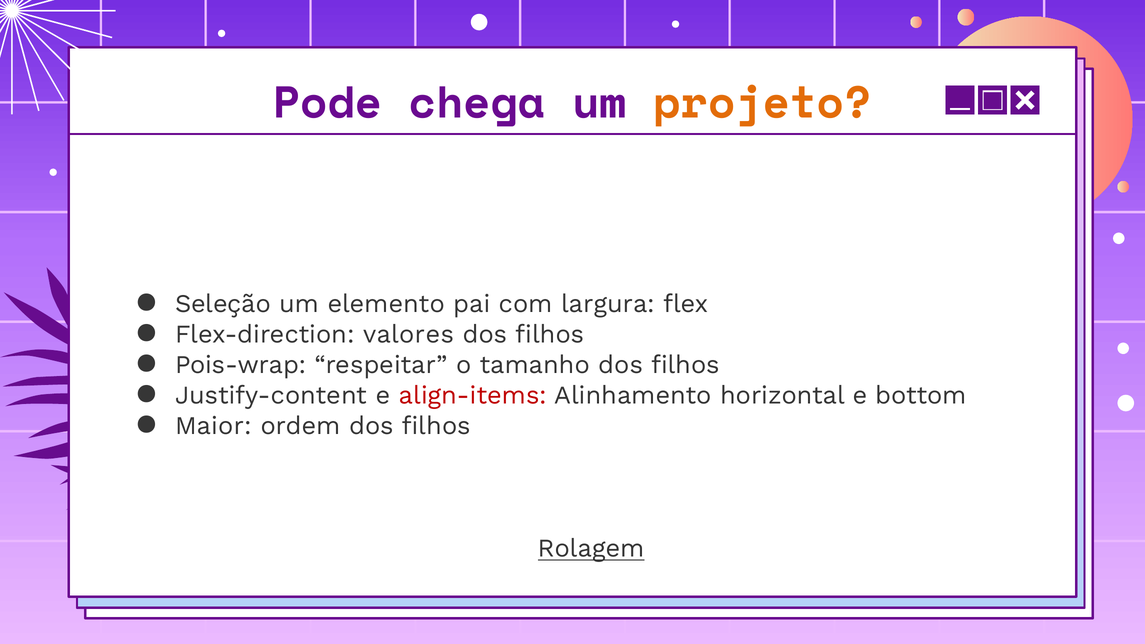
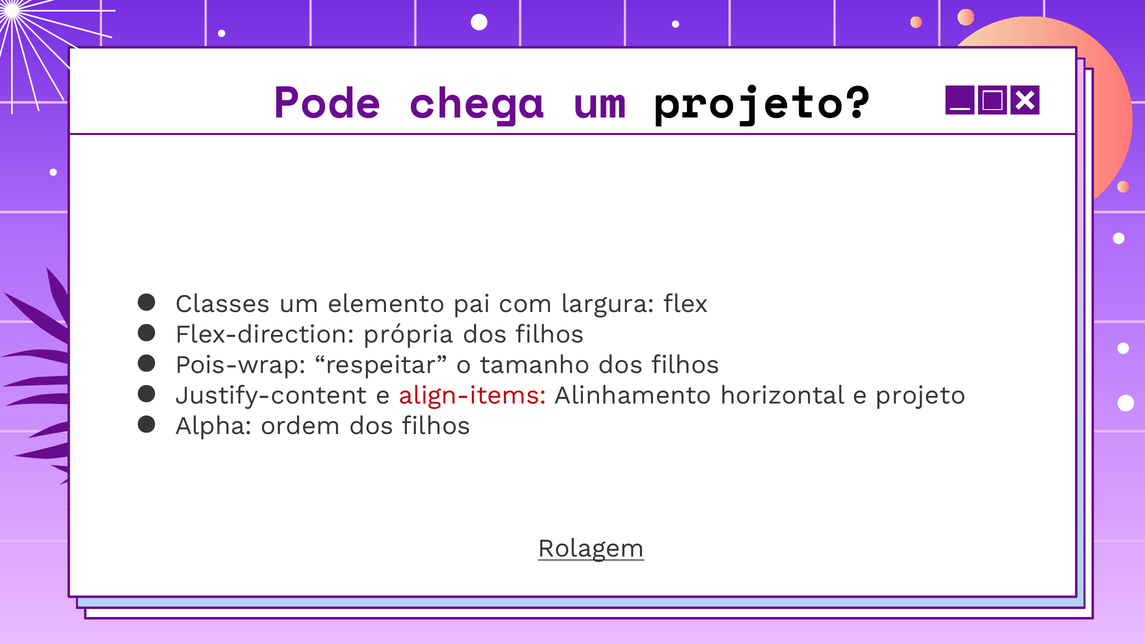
projeto at (763, 103) colour: orange -> black
Seleção: Seleção -> Classes
valores: valores -> própria
e bottom: bottom -> projeto
Maior: Maior -> Alpha
